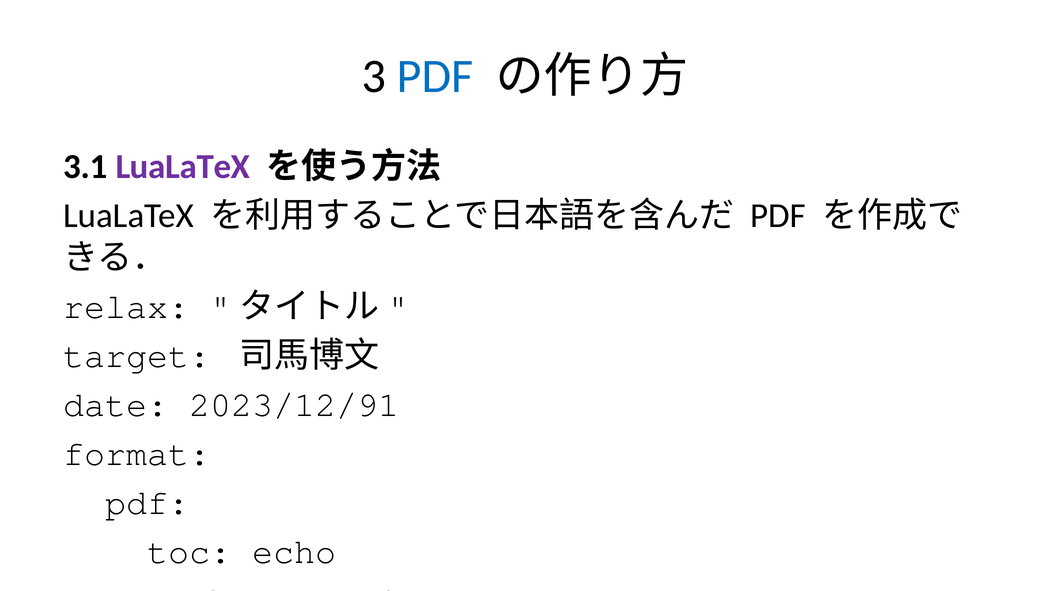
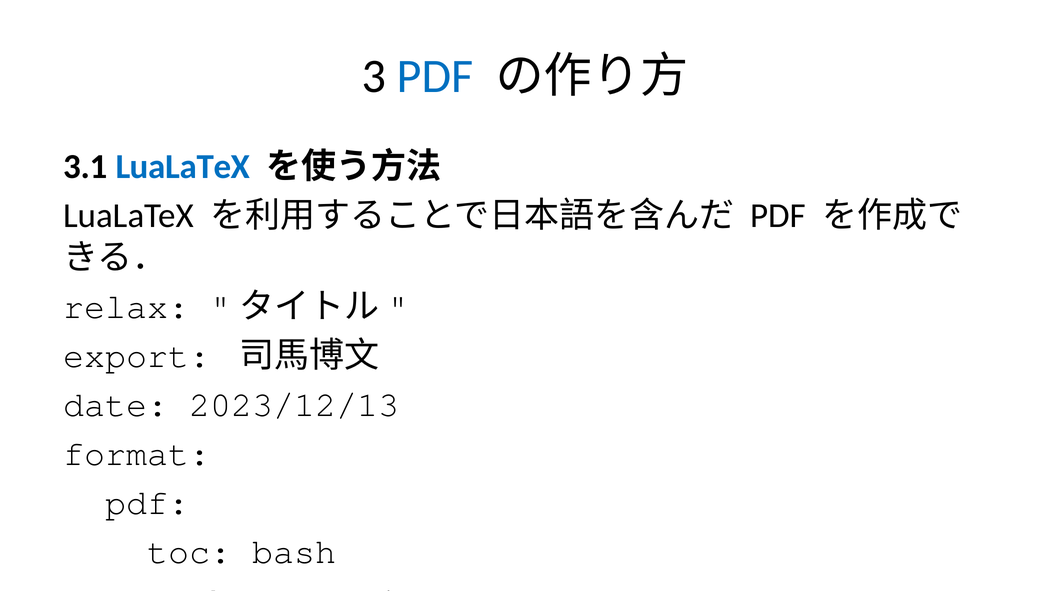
LuaLaTeX at (183, 167) colour: purple -> blue
target at (137, 355): target -> export
2023/12/91: 2023/12/91 -> 2023/12/13
toc echo: echo -> bash
